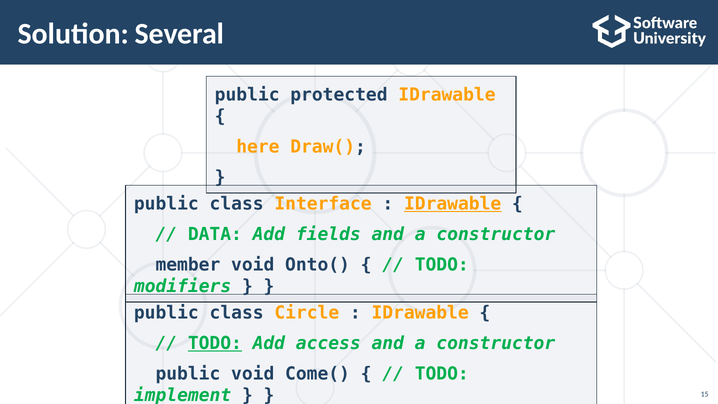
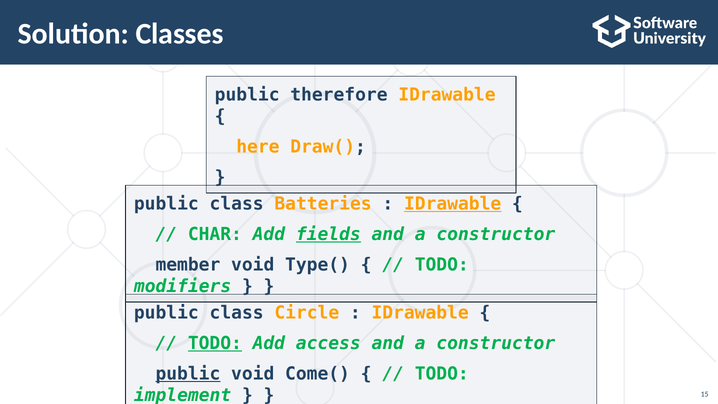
Several: Several -> Classes
protected: protected -> therefore
Interface: Interface -> Batteries
DATA: DATA -> CHAR
fields underline: none -> present
Onto(: Onto( -> Type(
public at (188, 374) underline: none -> present
